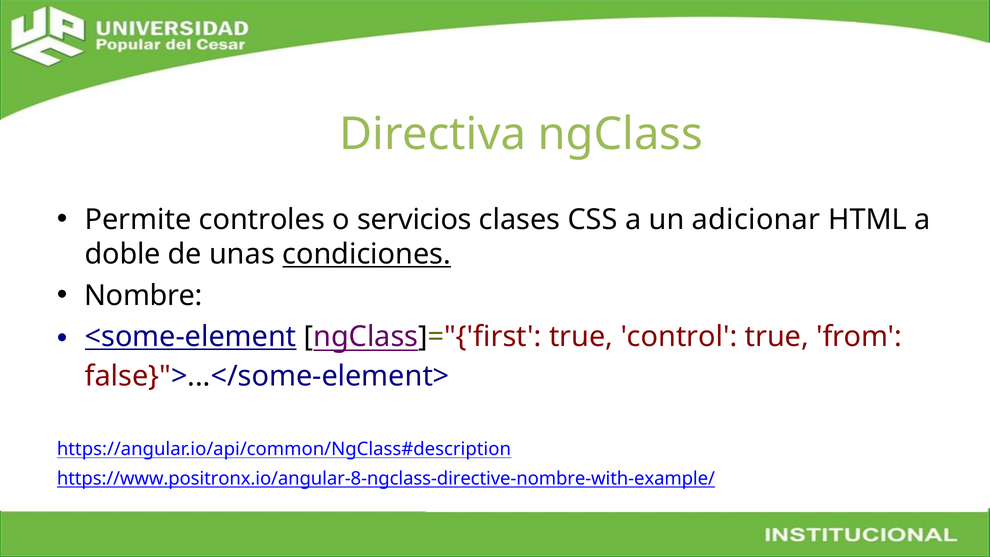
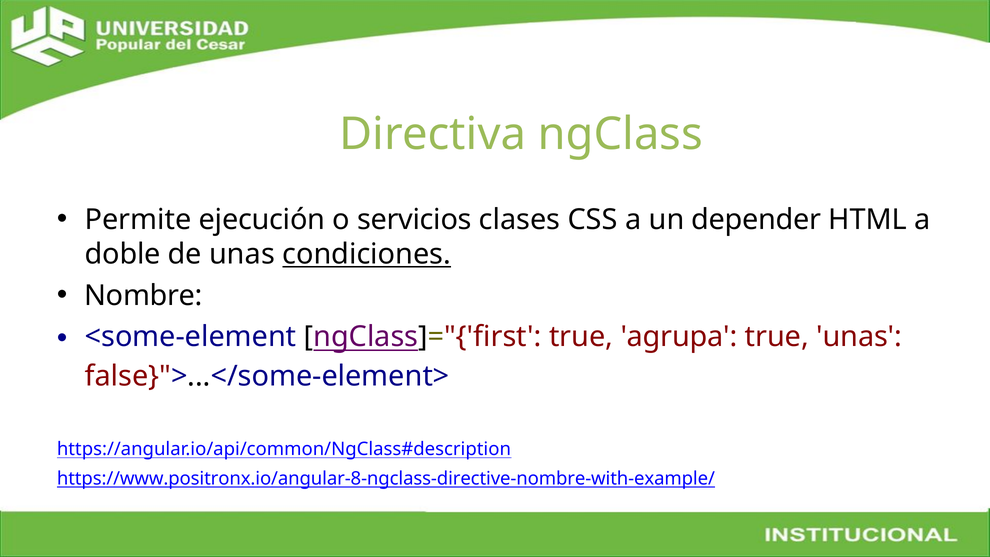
controles: controles -> ejecución
adicionar: adicionar -> depender
<some-element underline: present -> none
control: control -> agrupa
true from: from -> unas
